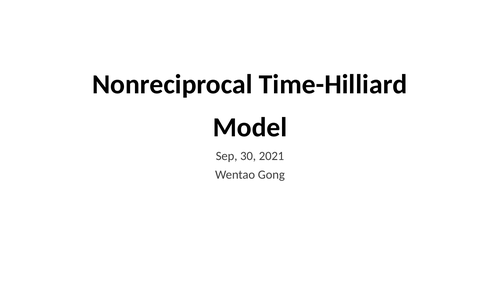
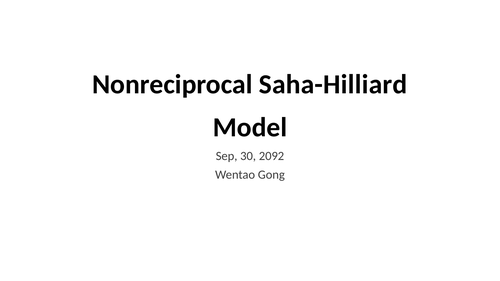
Time-Hilliard: Time-Hilliard -> Saha-Hilliard
2021: 2021 -> 2092
